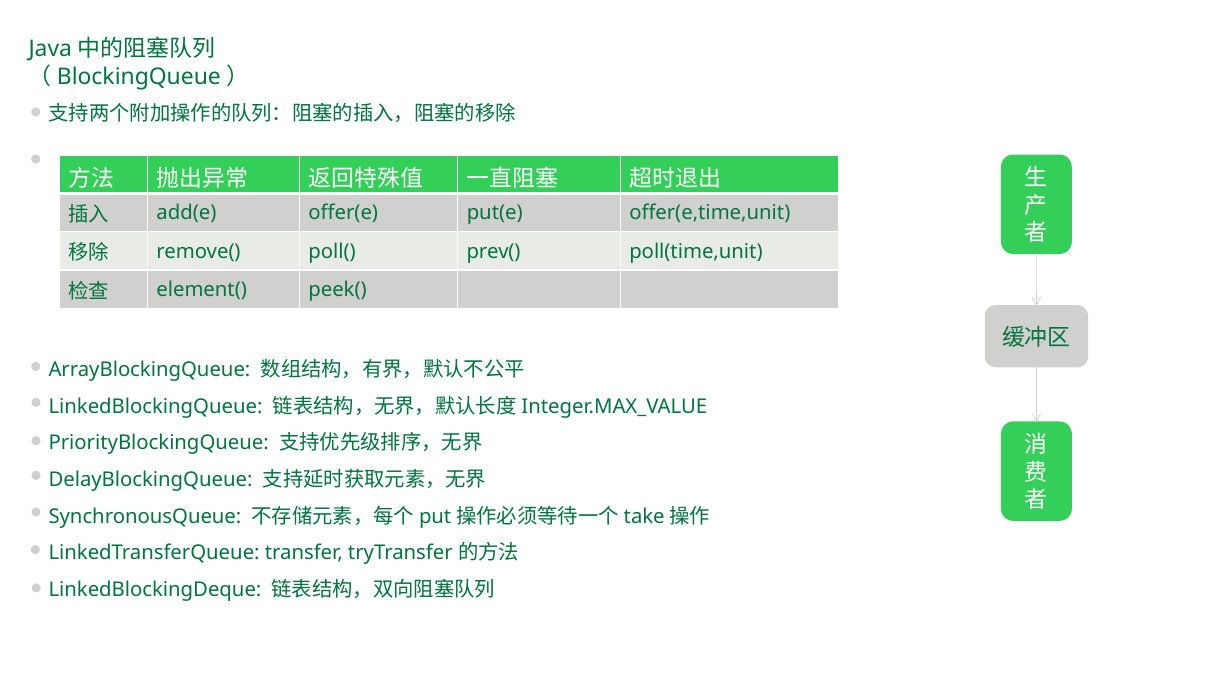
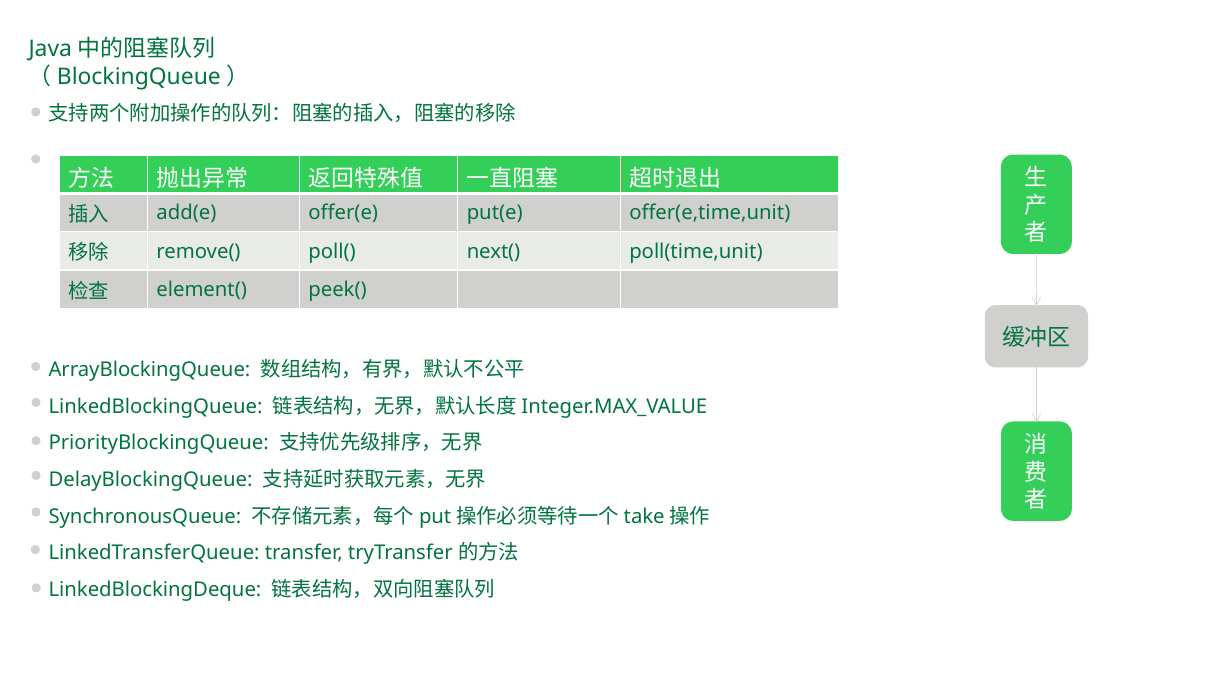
prev(: prev( -> next(
